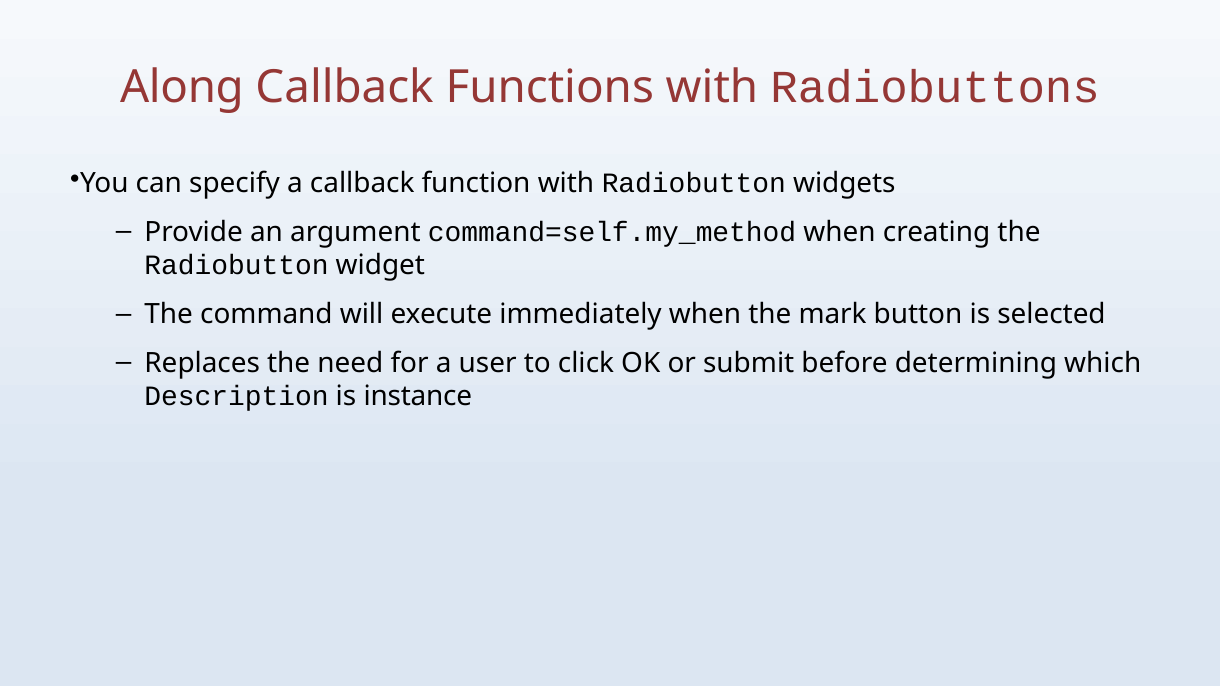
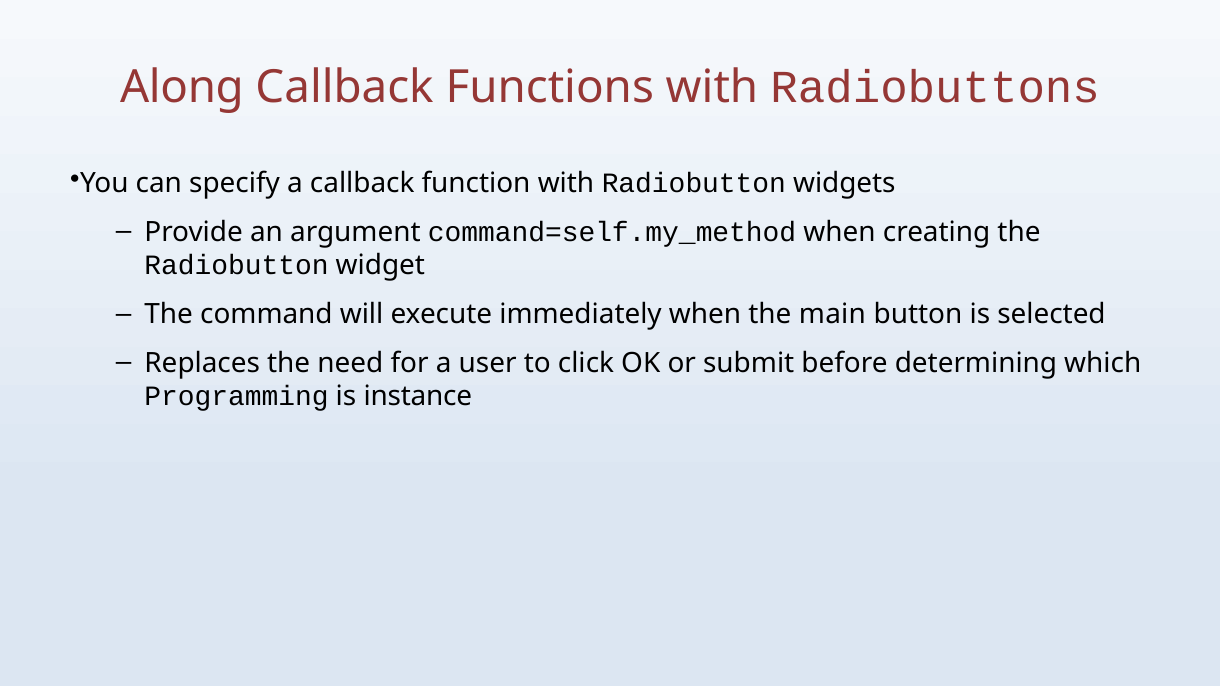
mark: mark -> main
Description: Description -> Programming
